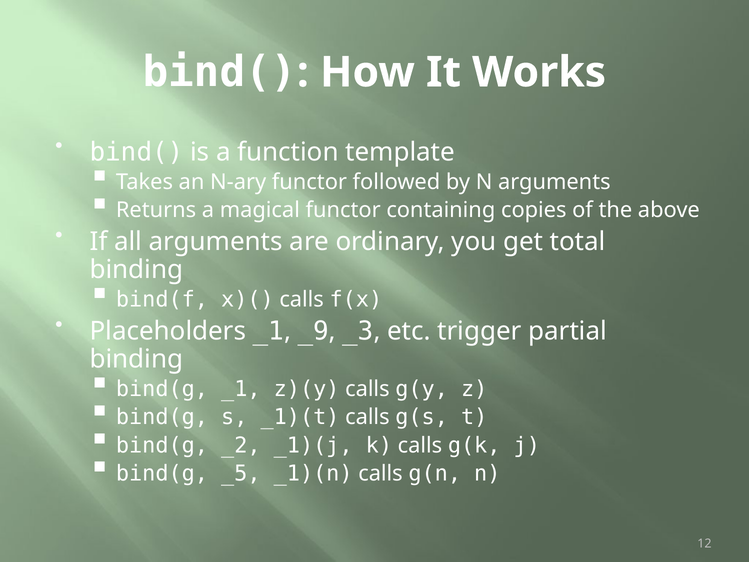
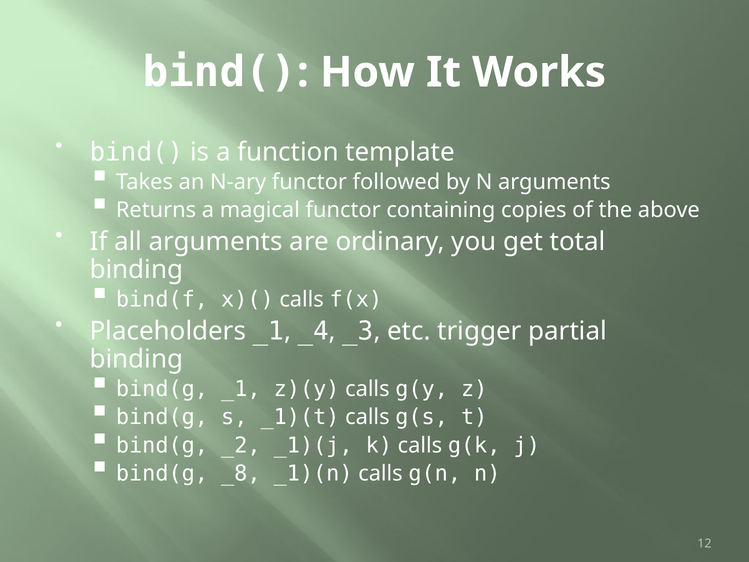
_9: _9 -> _4
_5: _5 -> _8
